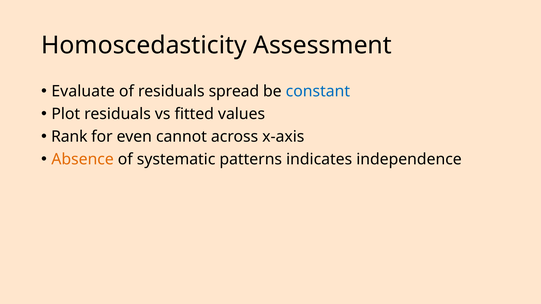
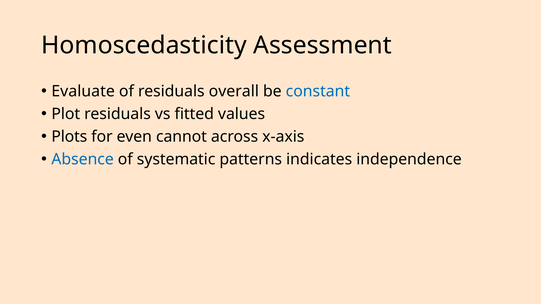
spread: spread -> overall
Rank: Rank -> Plots
Absence colour: orange -> blue
